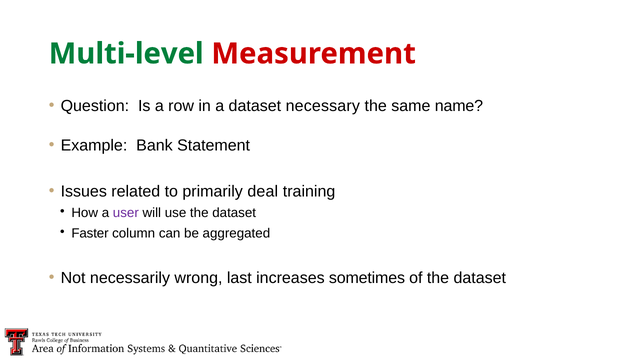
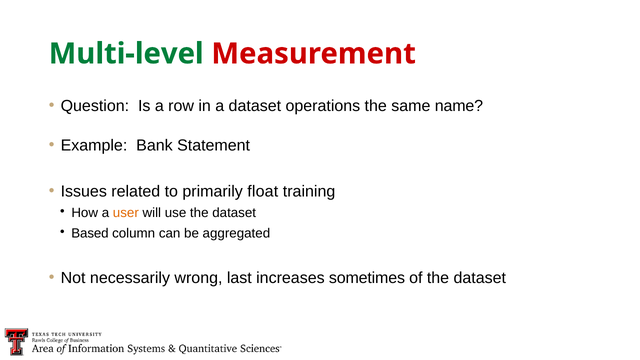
necessary: necessary -> operations
deal: deal -> float
user colour: purple -> orange
Faster: Faster -> Based
